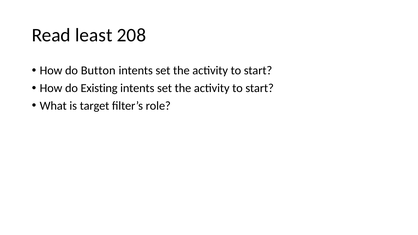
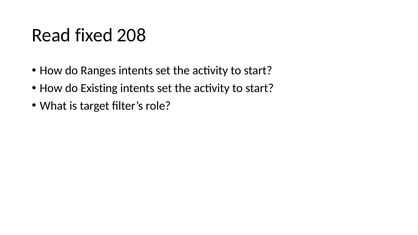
least: least -> fixed
Button: Button -> Ranges
